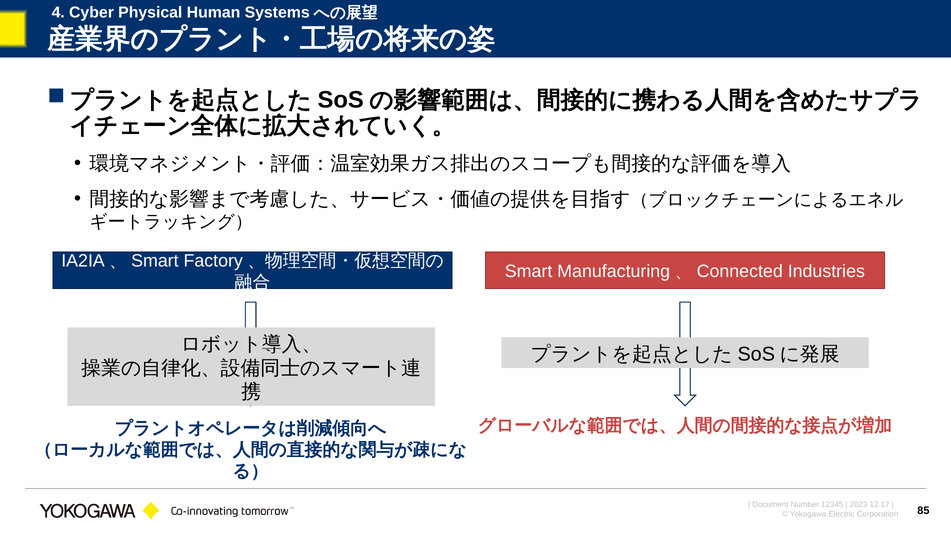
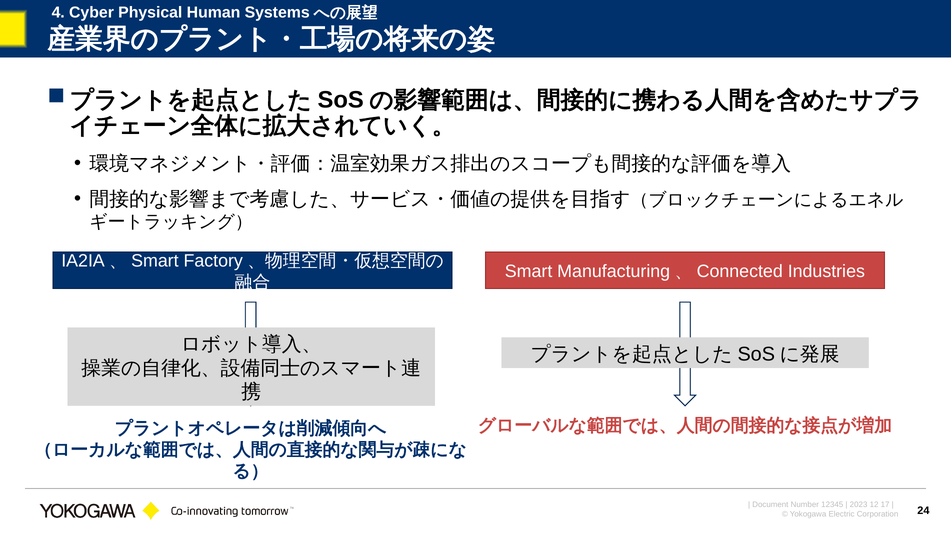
85: 85 -> 24
